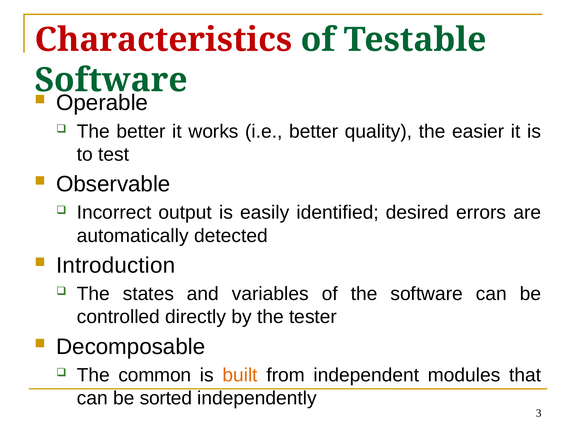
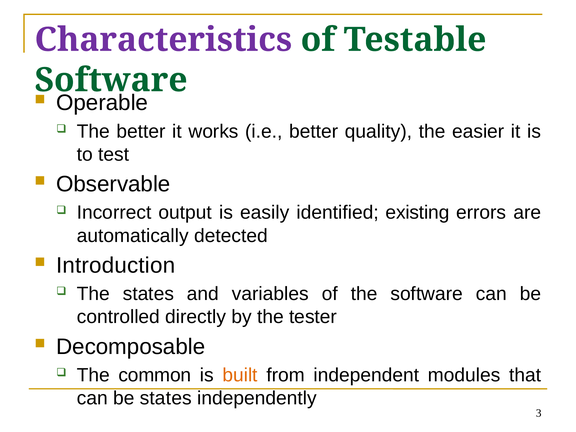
Characteristics colour: red -> purple
desired: desired -> existing
be sorted: sorted -> states
